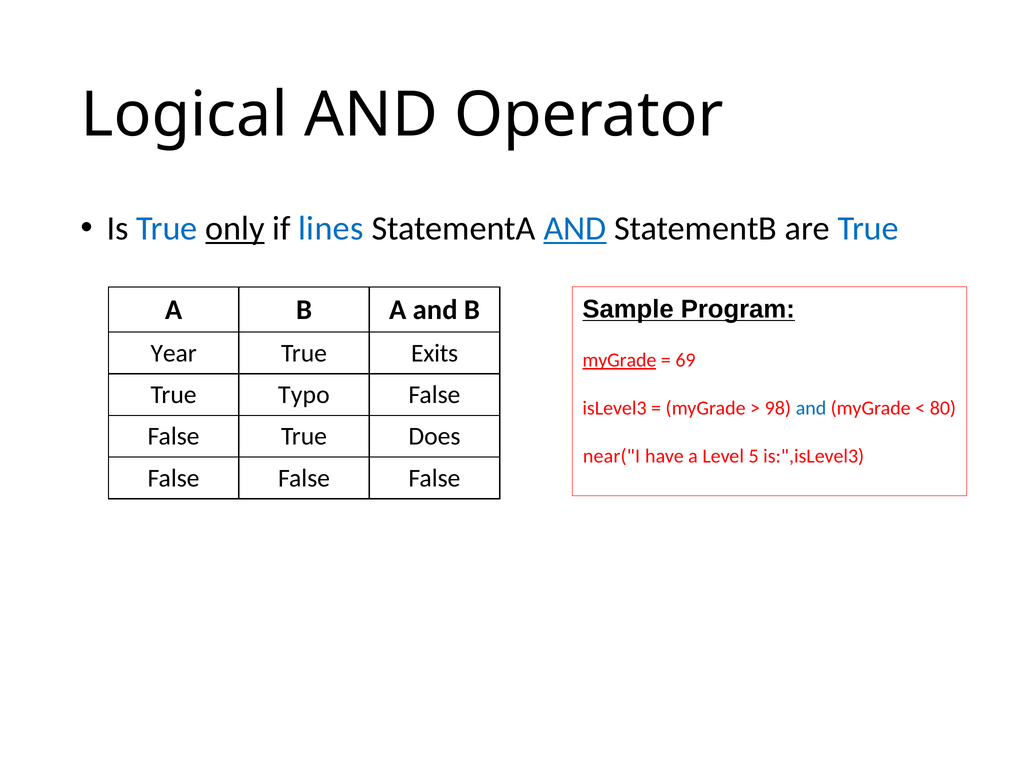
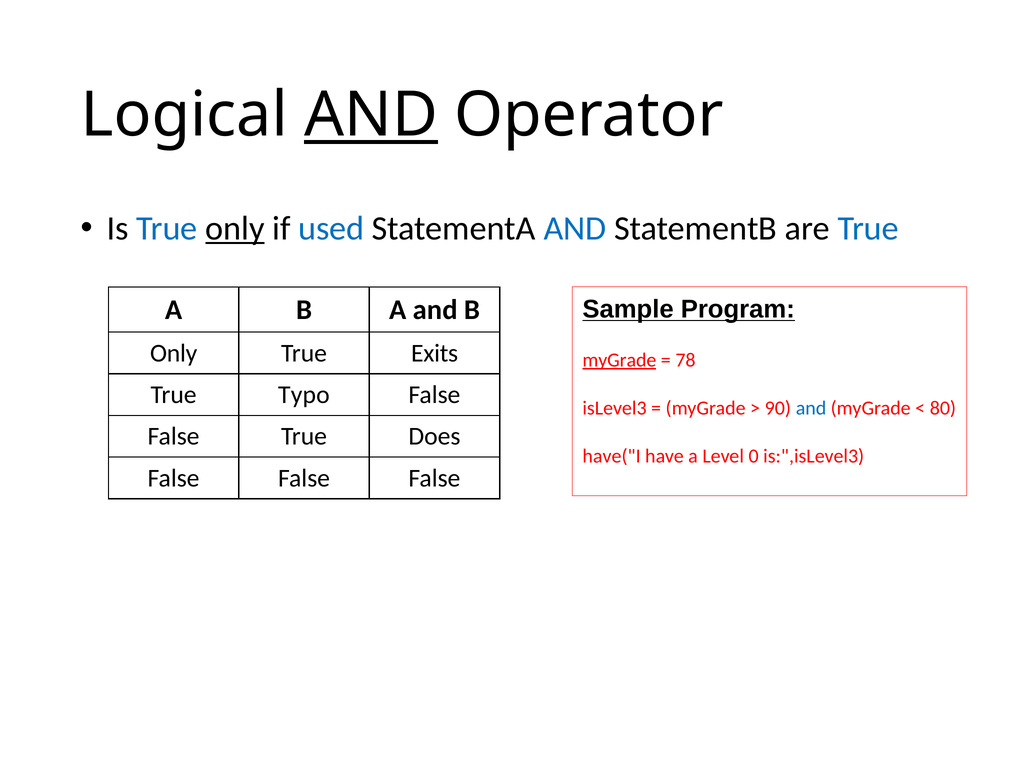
AND at (371, 115) underline: none -> present
lines: lines -> used
AND at (575, 228) underline: present -> none
Year at (174, 353): Year -> Only
69: 69 -> 78
98: 98 -> 90
near("I: near("I -> have("I
5: 5 -> 0
